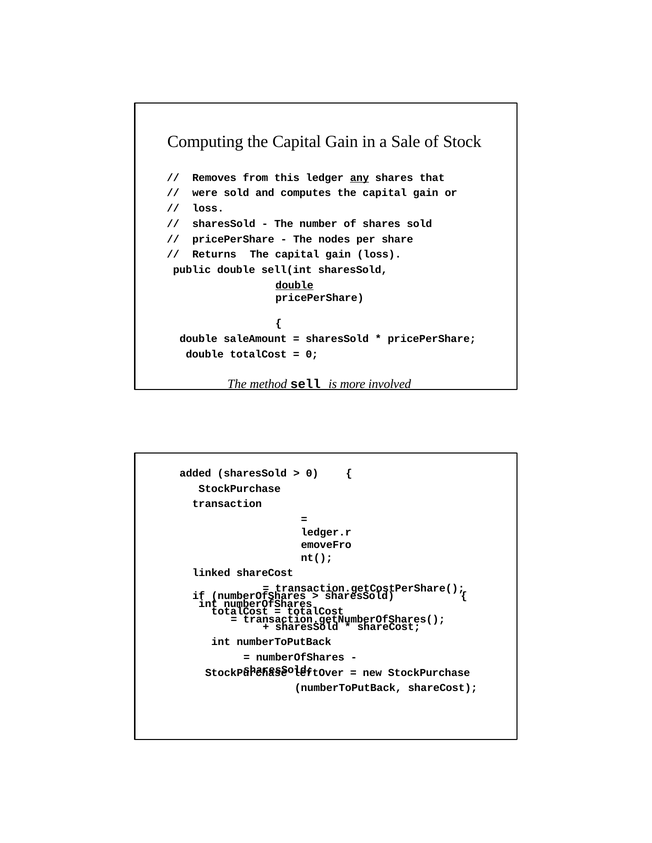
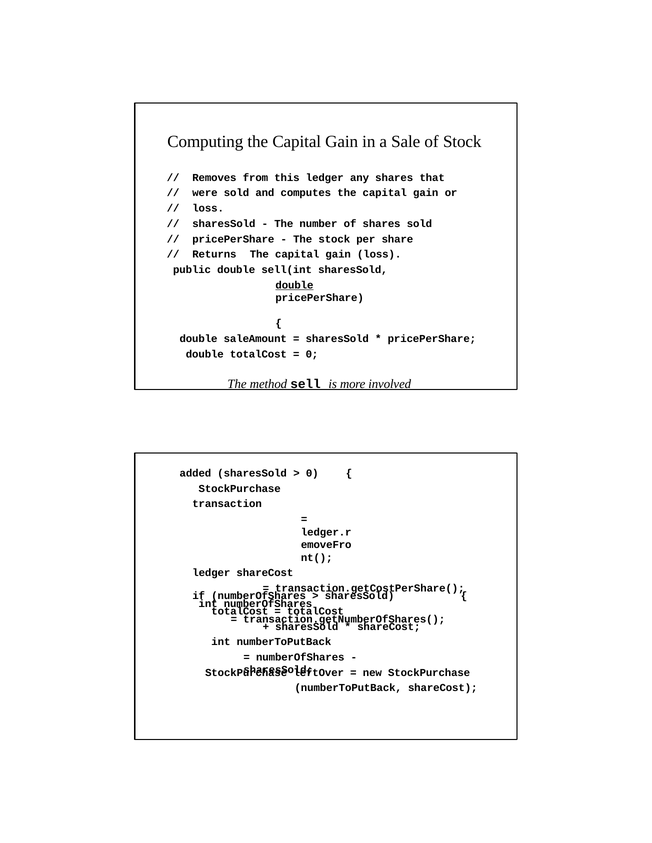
any underline: present -> none
The nodes: nodes -> stock
linked at (211, 573): linked -> ledger
